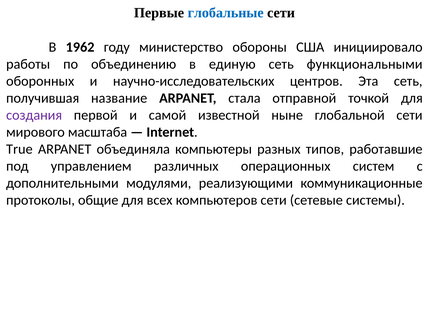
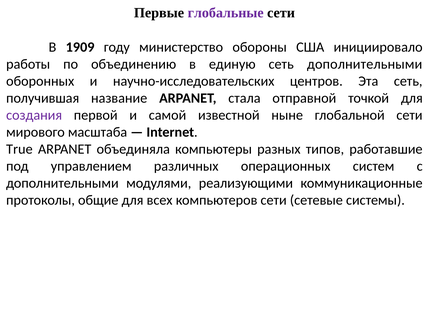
глобальные colour: blue -> purple
1962: 1962 -> 1909
сеть функциональными: функциональными -> дополнительными
